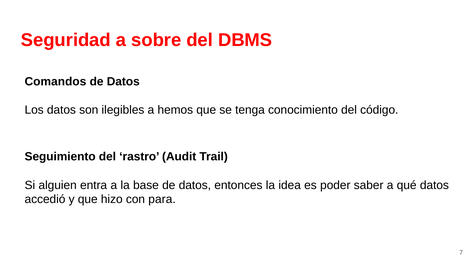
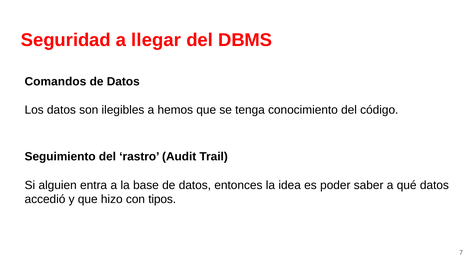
sobre: sobre -> llegar
para: para -> tipos
